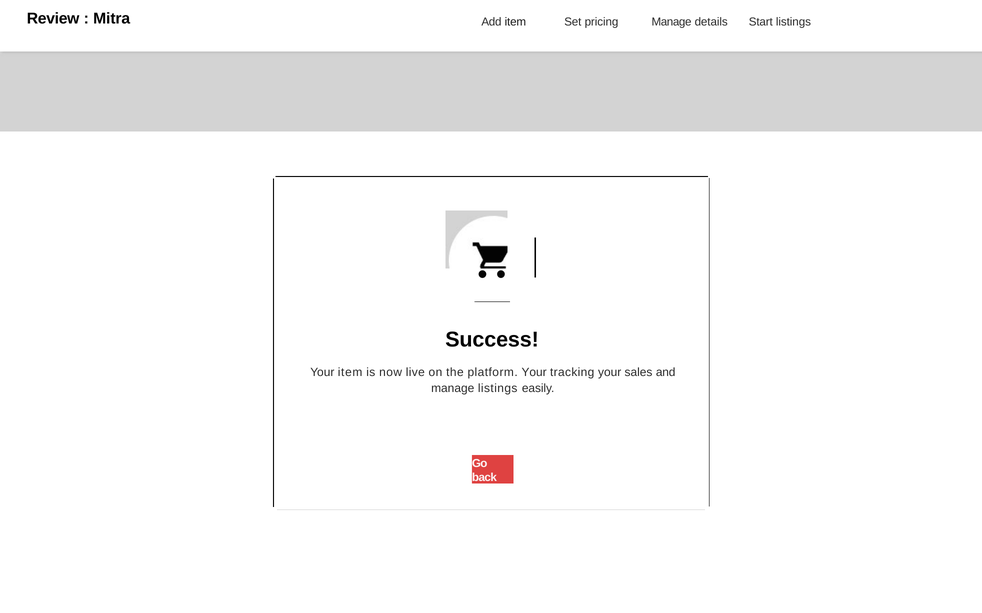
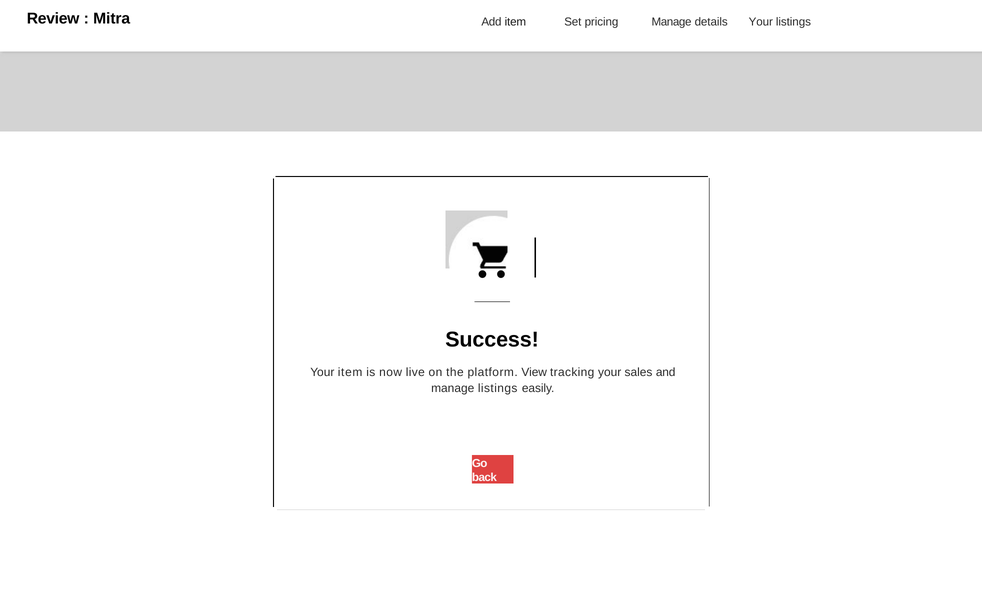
details Start: Start -> Your
platform Your: Your -> View
